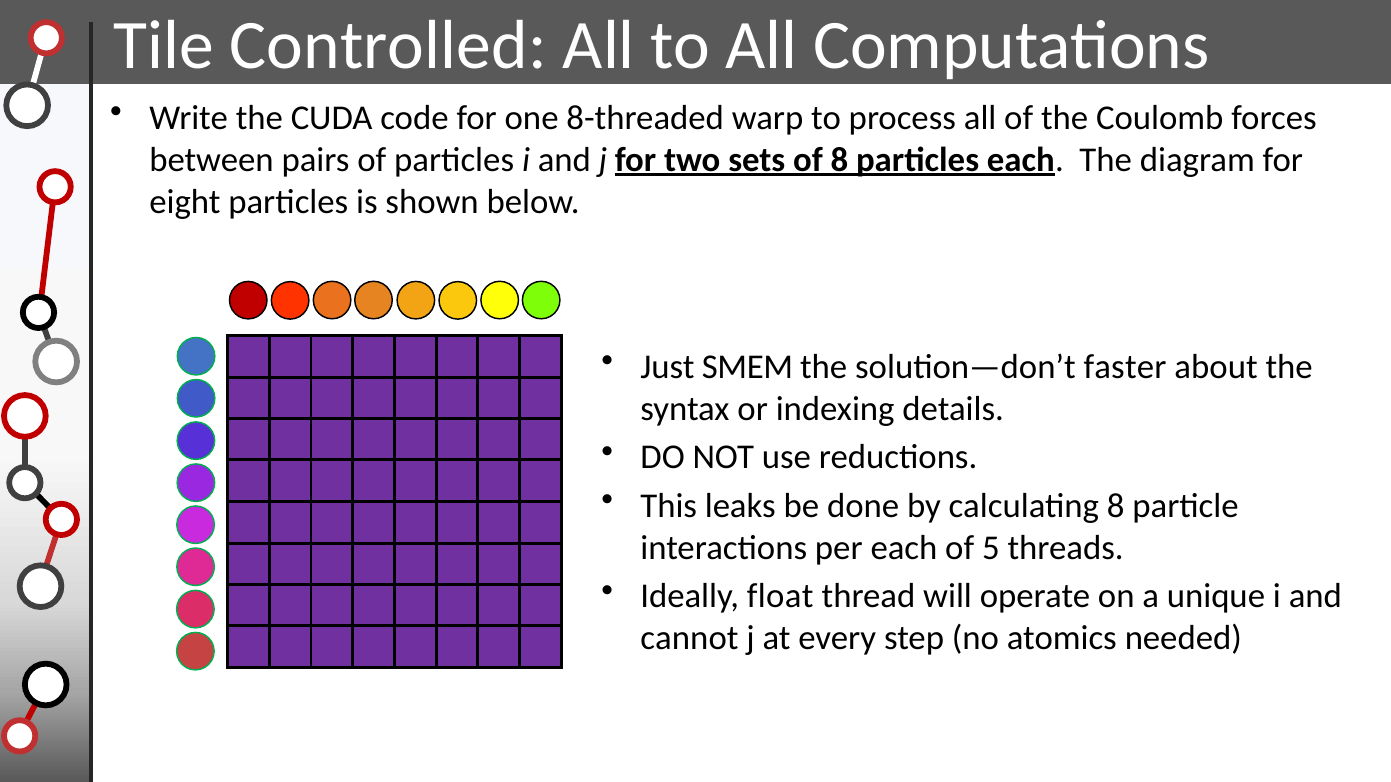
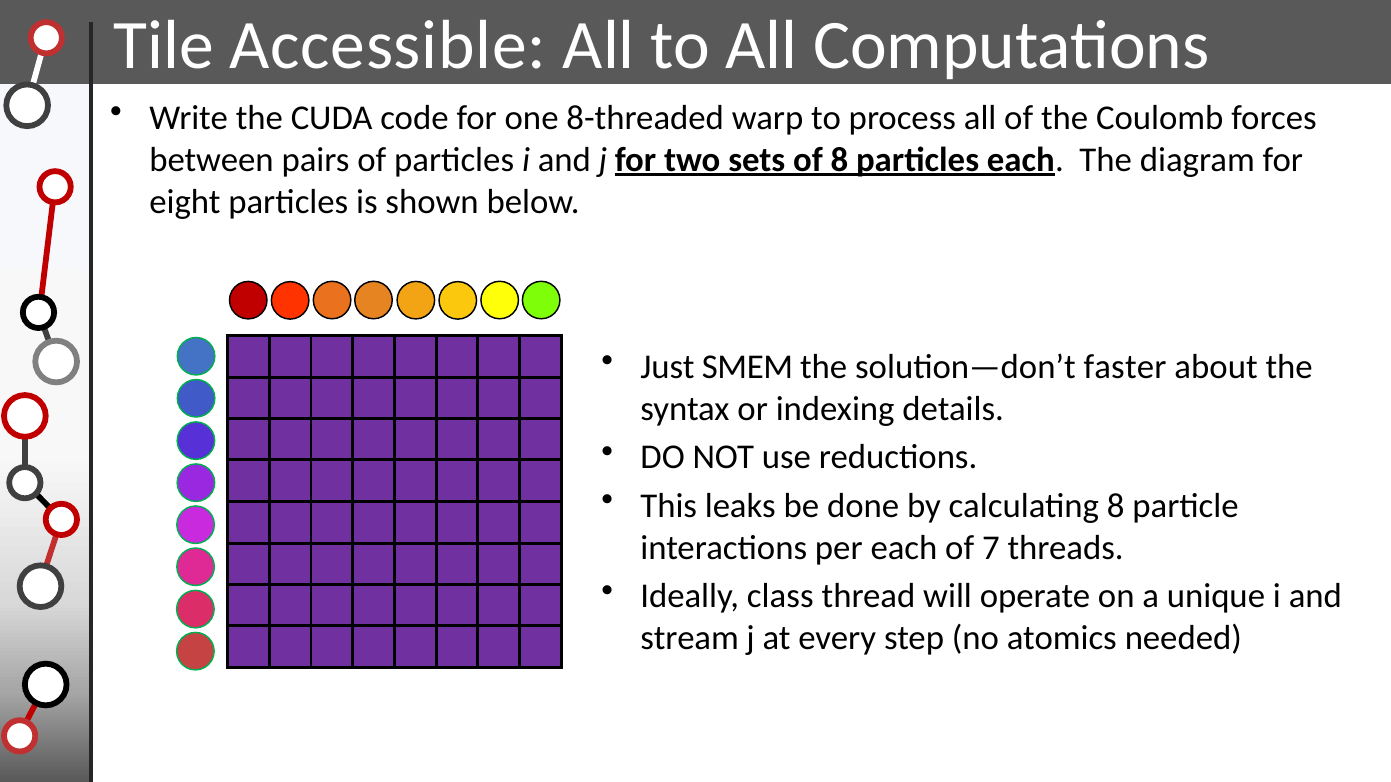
Controlled: Controlled -> Accessible
5: 5 -> 7
float: float -> class
cannot: cannot -> stream
